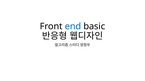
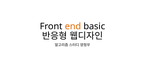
end colour: blue -> orange
